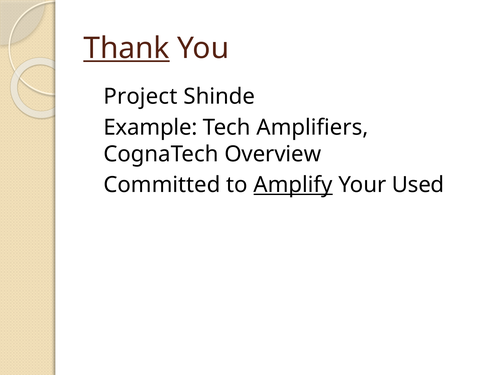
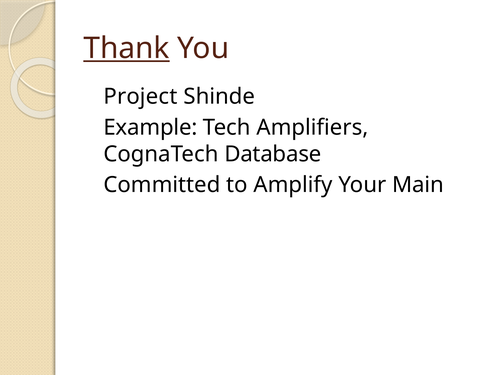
Overview: Overview -> Database
Amplify underline: present -> none
Used: Used -> Main
